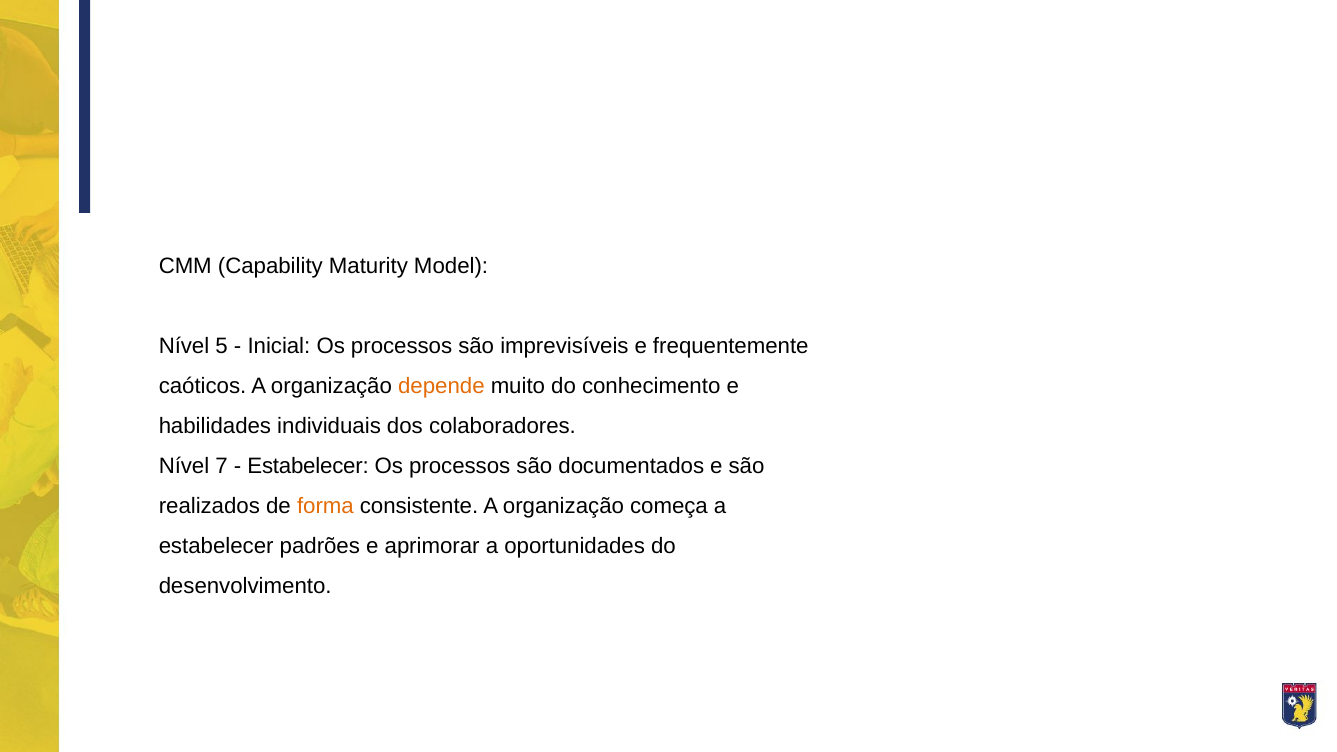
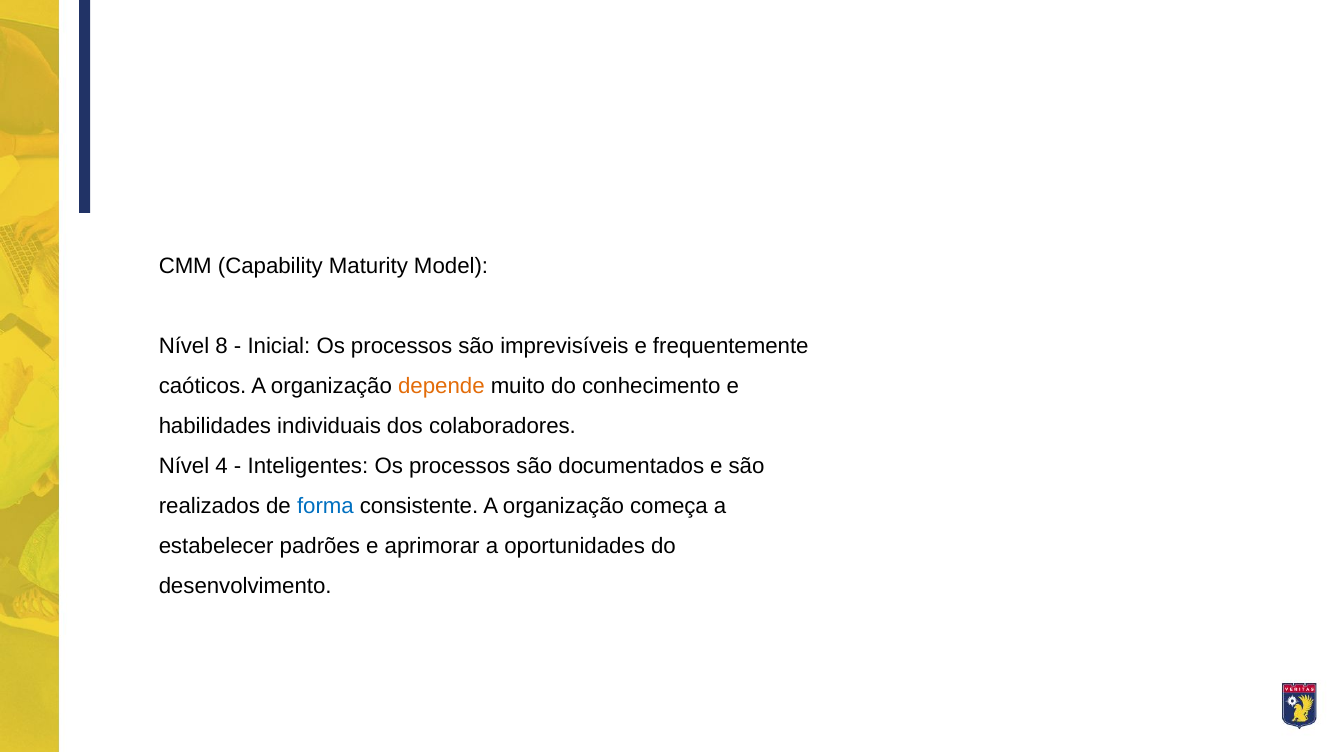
5: 5 -> 8
7: 7 -> 4
Estabelecer at (308, 466): Estabelecer -> Inteligentes
forma colour: orange -> blue
